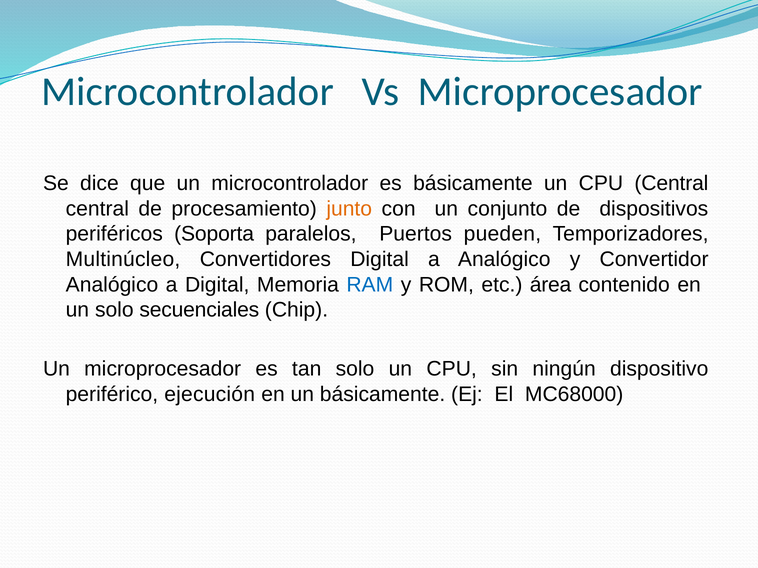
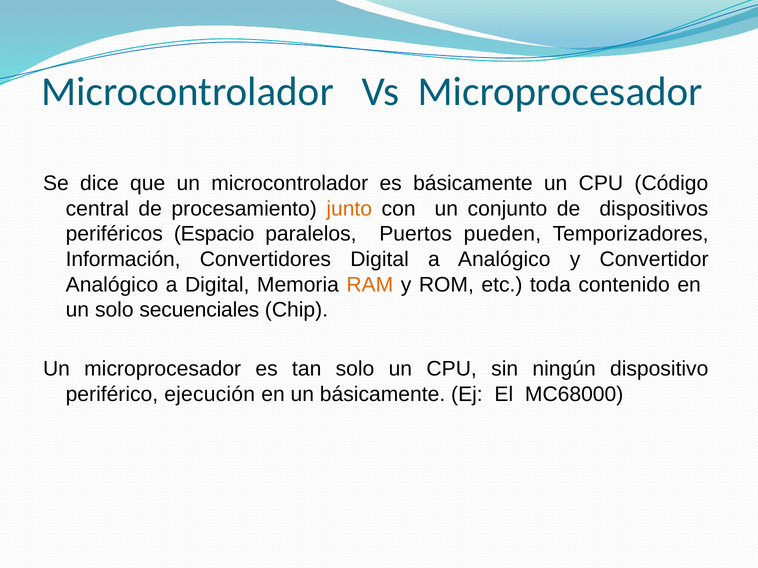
CPU Central: Central -> Código
Soporta: Soporta -> Espacio
Multinúcleo: Multinúcleo -> Información
RAM colour: blue -> orange
área: área -> toda
